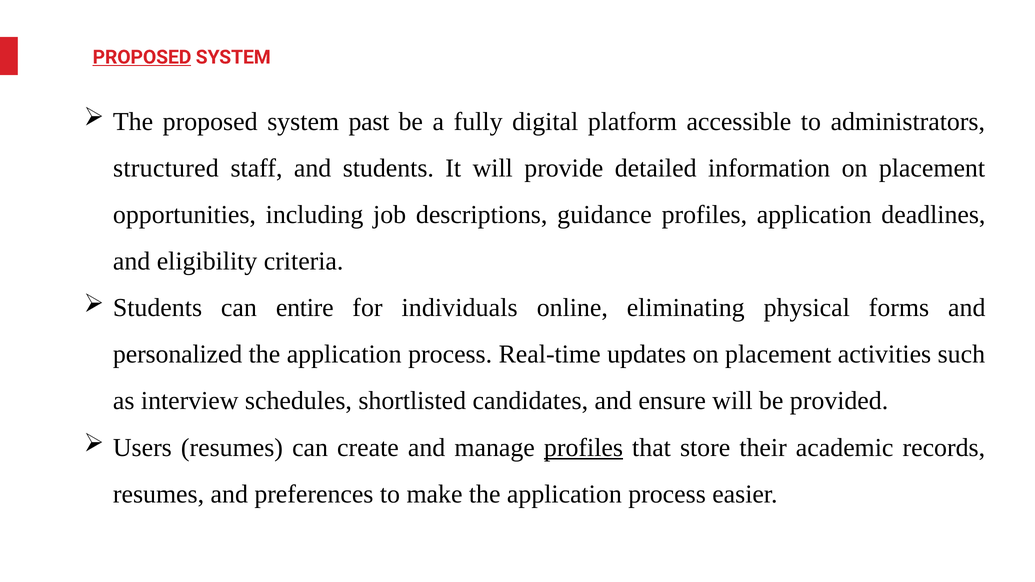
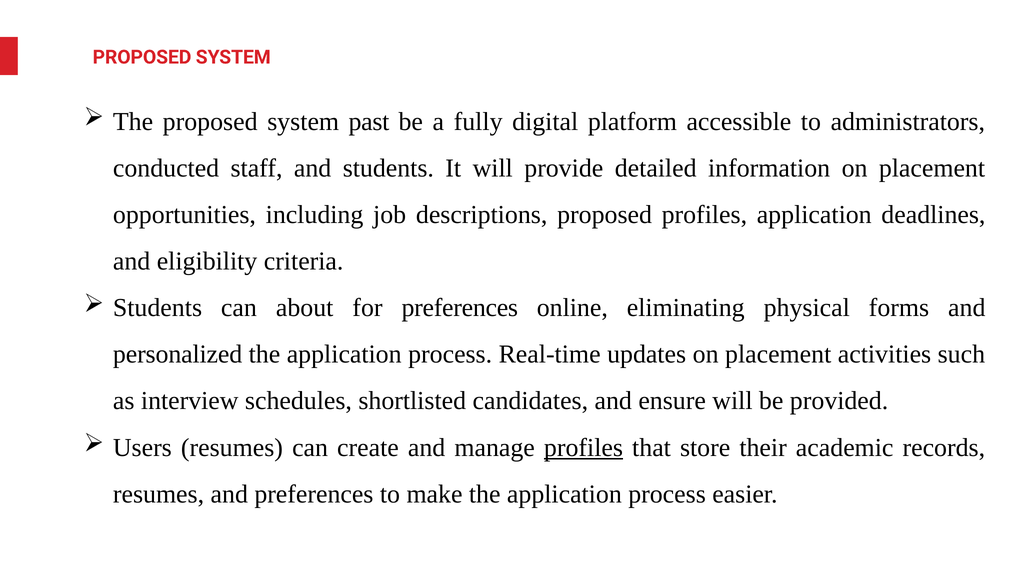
PROPOSED at (142, 57) underline: present -> none
structured: structured -> conducted
descriptions guidance: guidance -> proposed
entire: entire -> about
for individuals: individuals -> preferences
